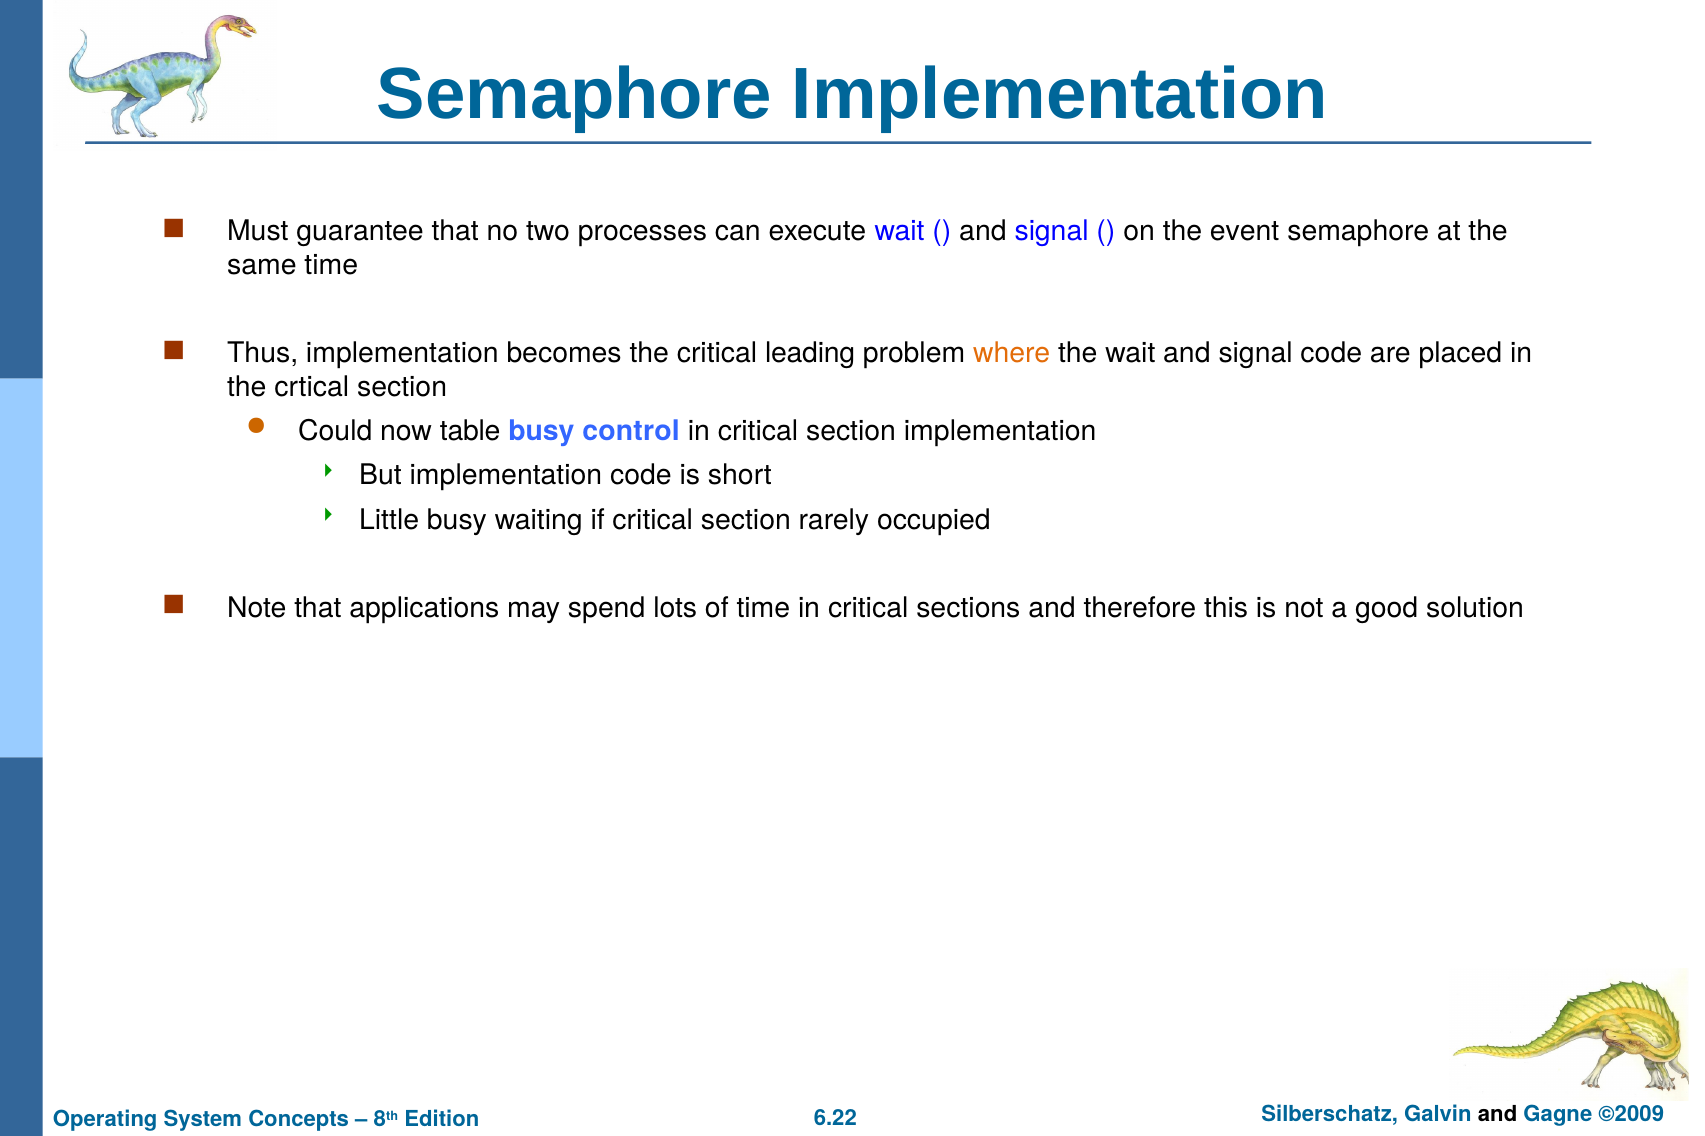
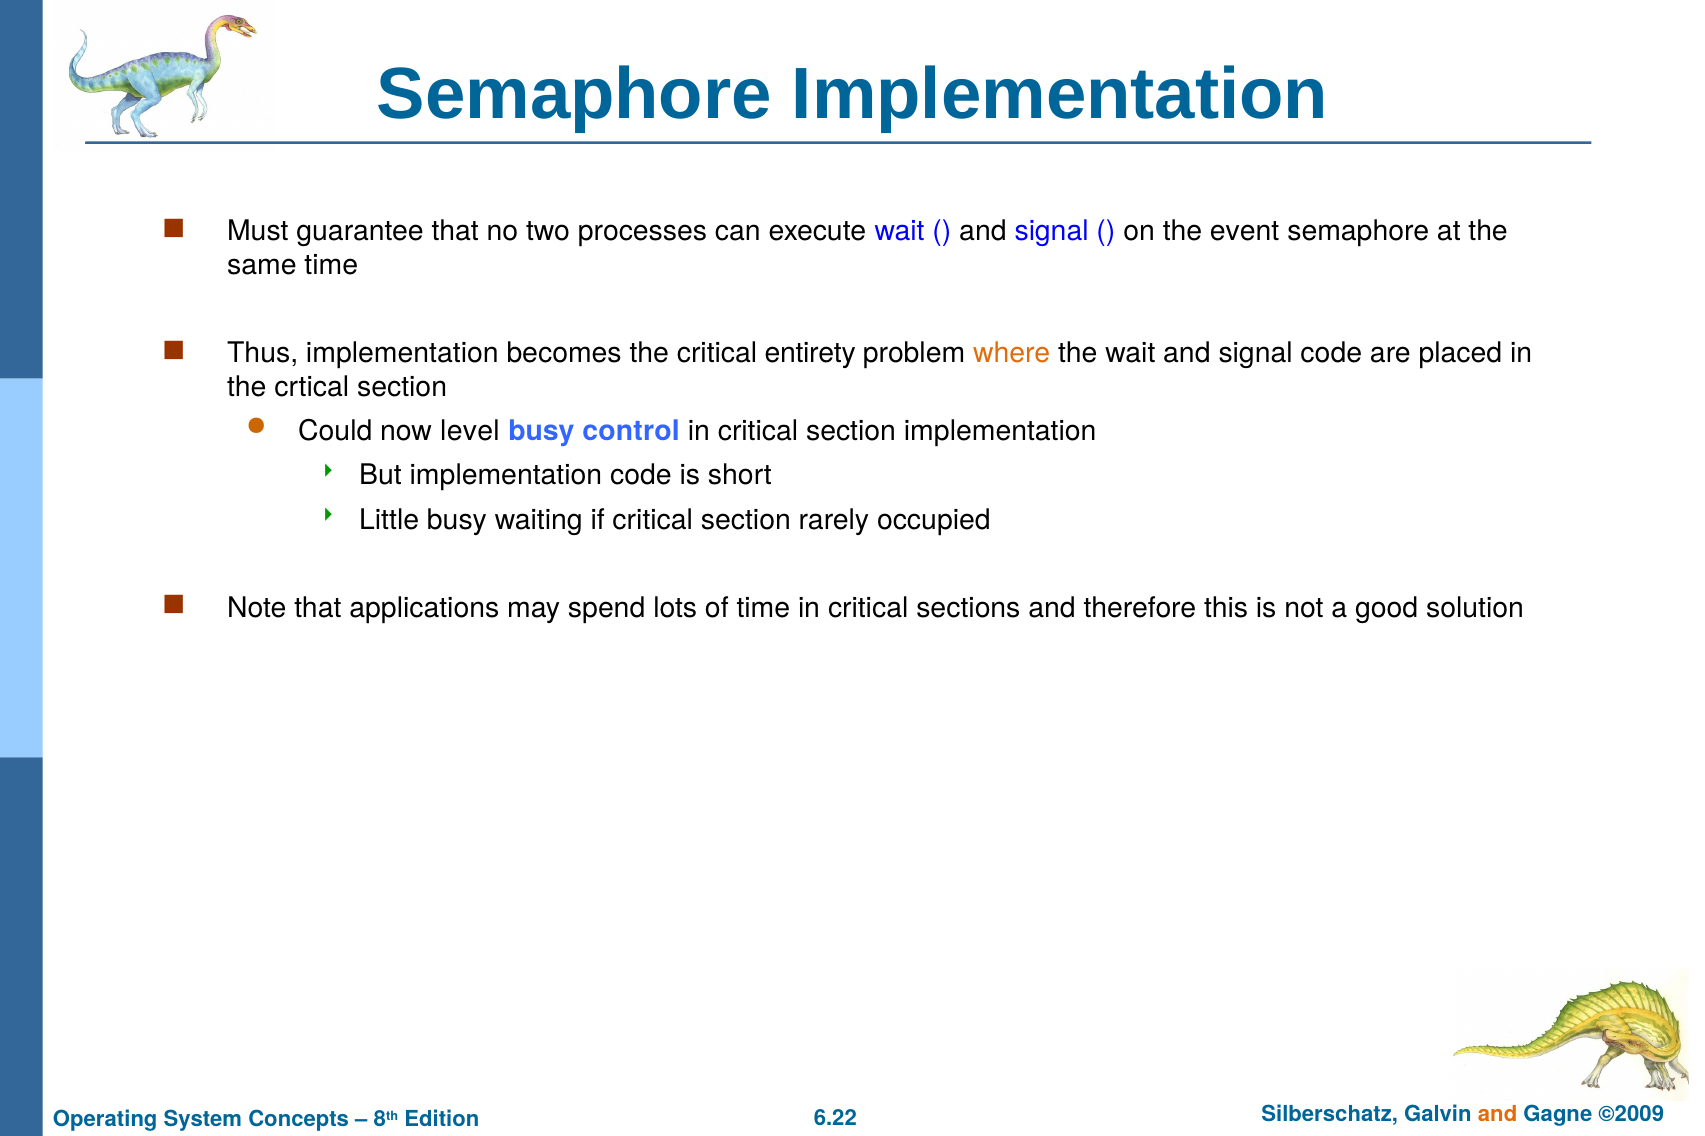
leading: leading -> entirety
table: table -> level
and at (1498, 1115) colour: black -> orange
